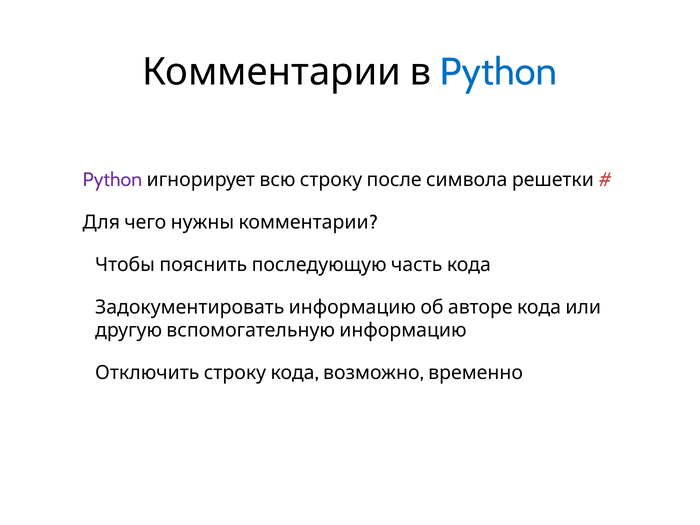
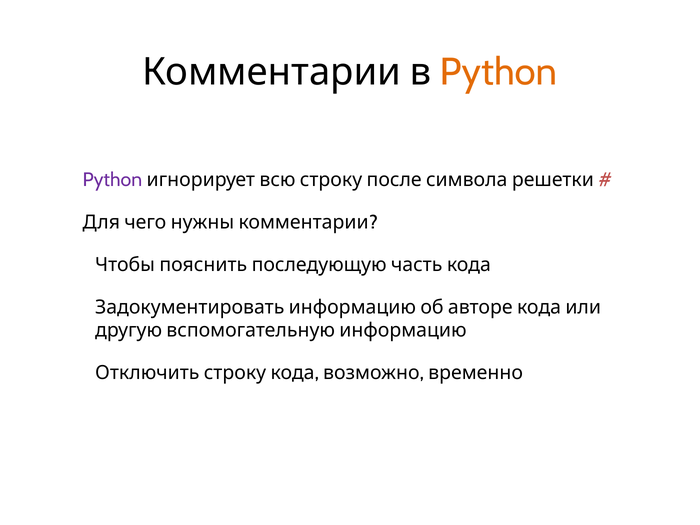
Python at (499, 72) colour: blue -> orange
